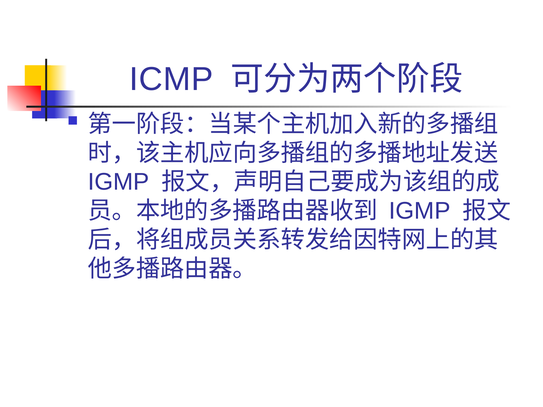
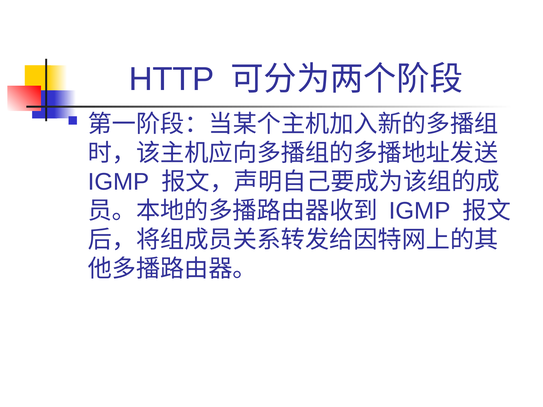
ICMP: ICMP -> HTTP
